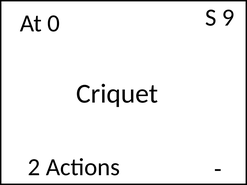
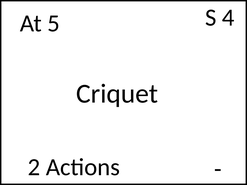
9: 9 -> 4
0: 0 -> 5
